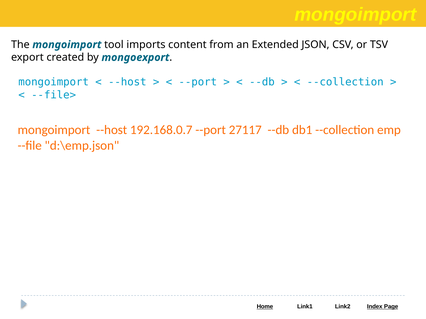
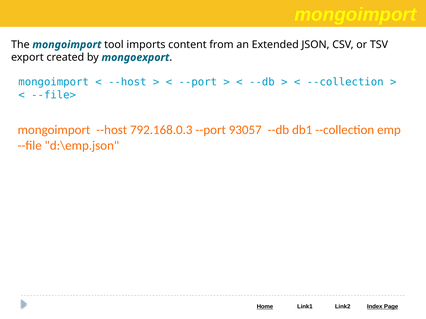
192.168.0.7: 192.168.0.7 -> 792.168.0.3
27117: 27117 -> 93057
